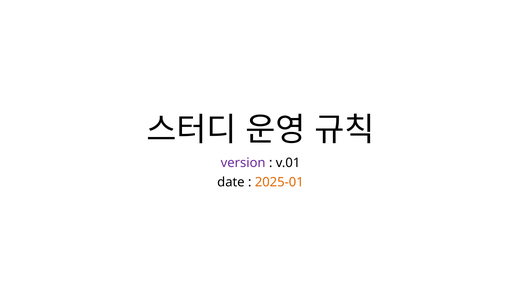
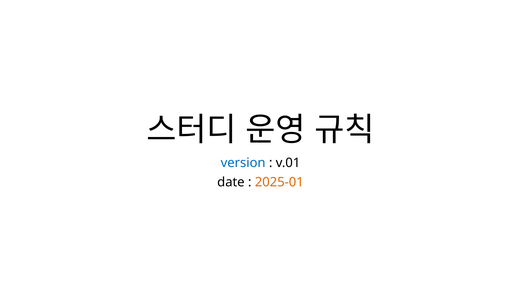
version colour: purple -> blue
